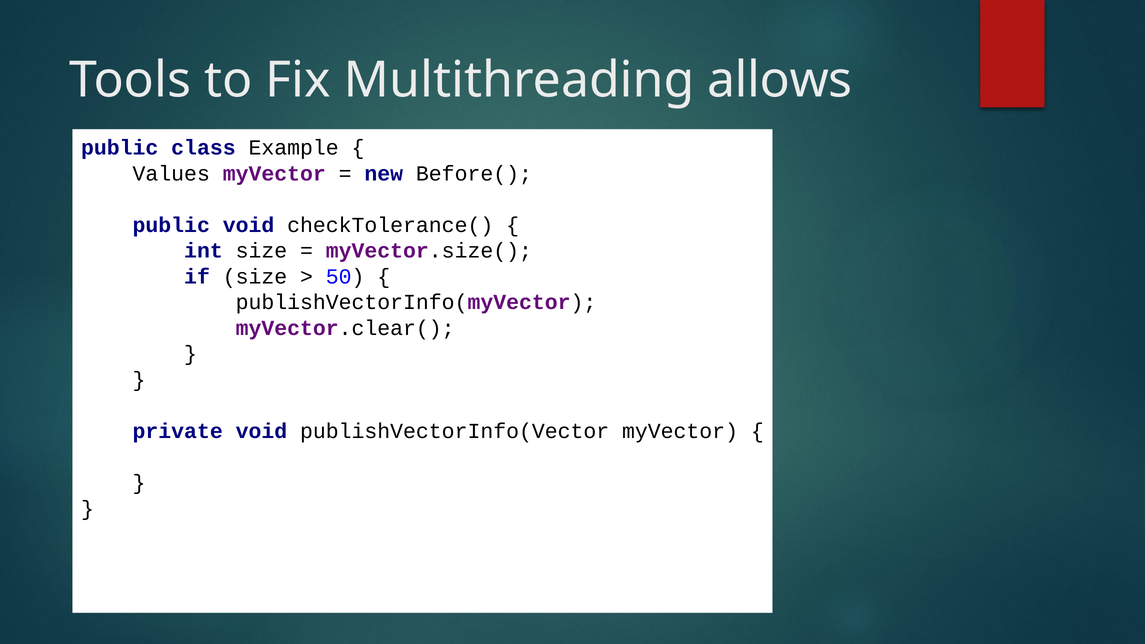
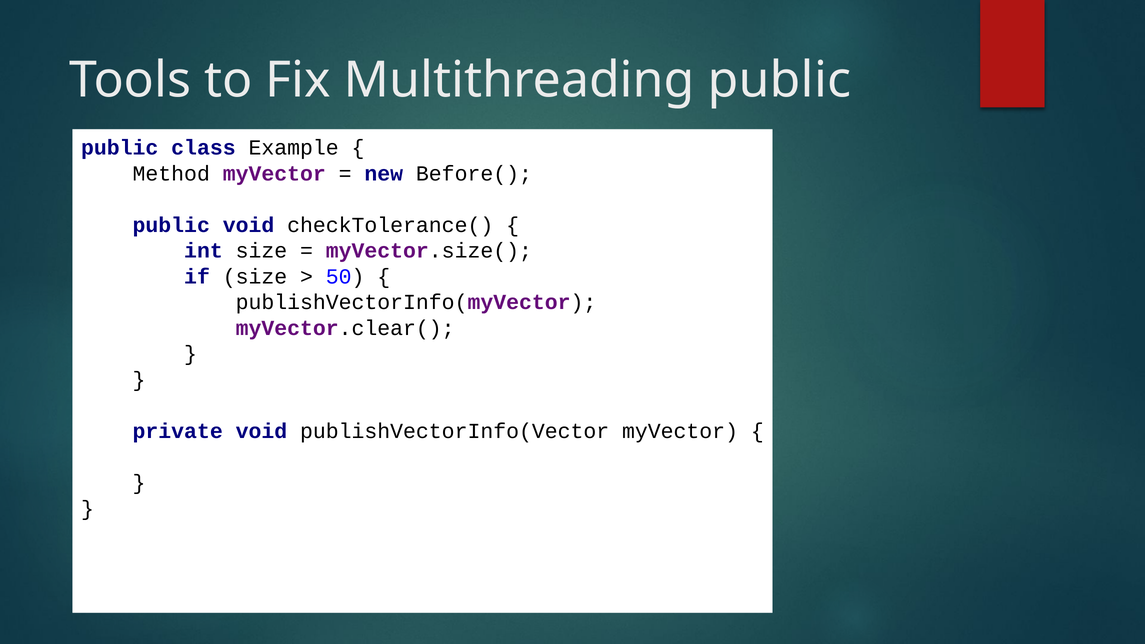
Multithreading allows: allows -> public
Values: Values -> Method
